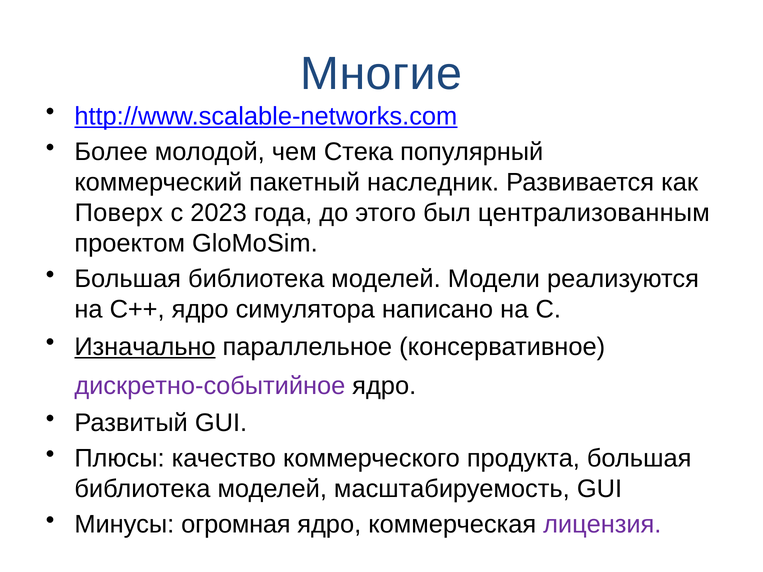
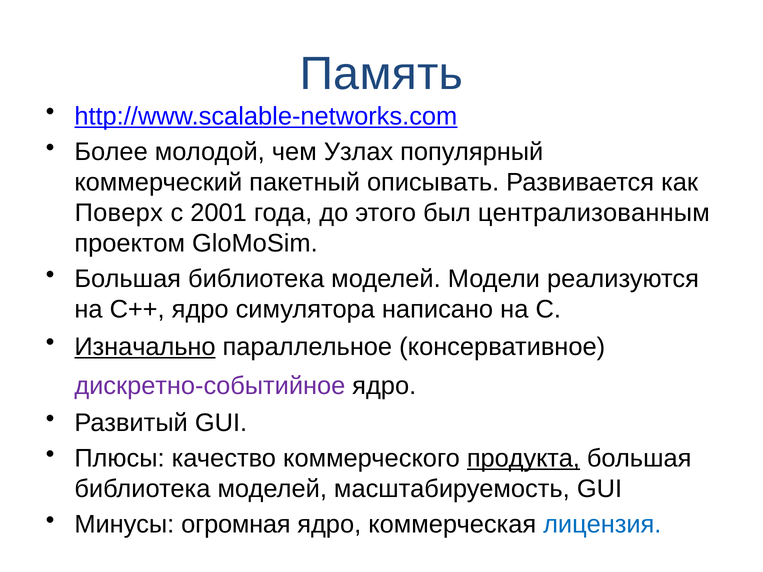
Многие: Многие -> Память
Стека: Стека -> Узлах
наследник: наследник -> описывать
2023: 2023 -> 2001
продукта underline: none -> present
лицензия colour: purple -> blue
